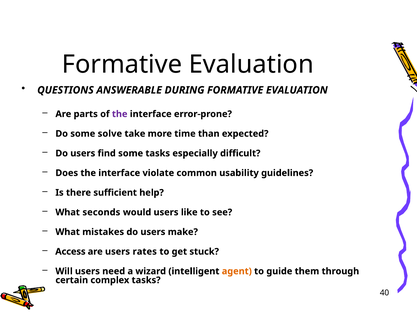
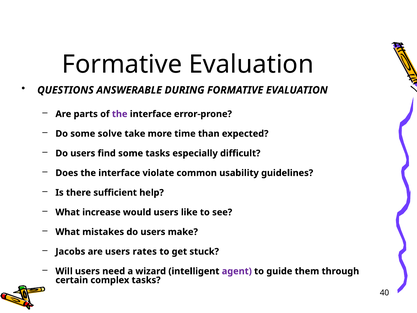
seconds: seconds -> increase
Access: Access -> Jacobs
agent colour: orange -> purple
